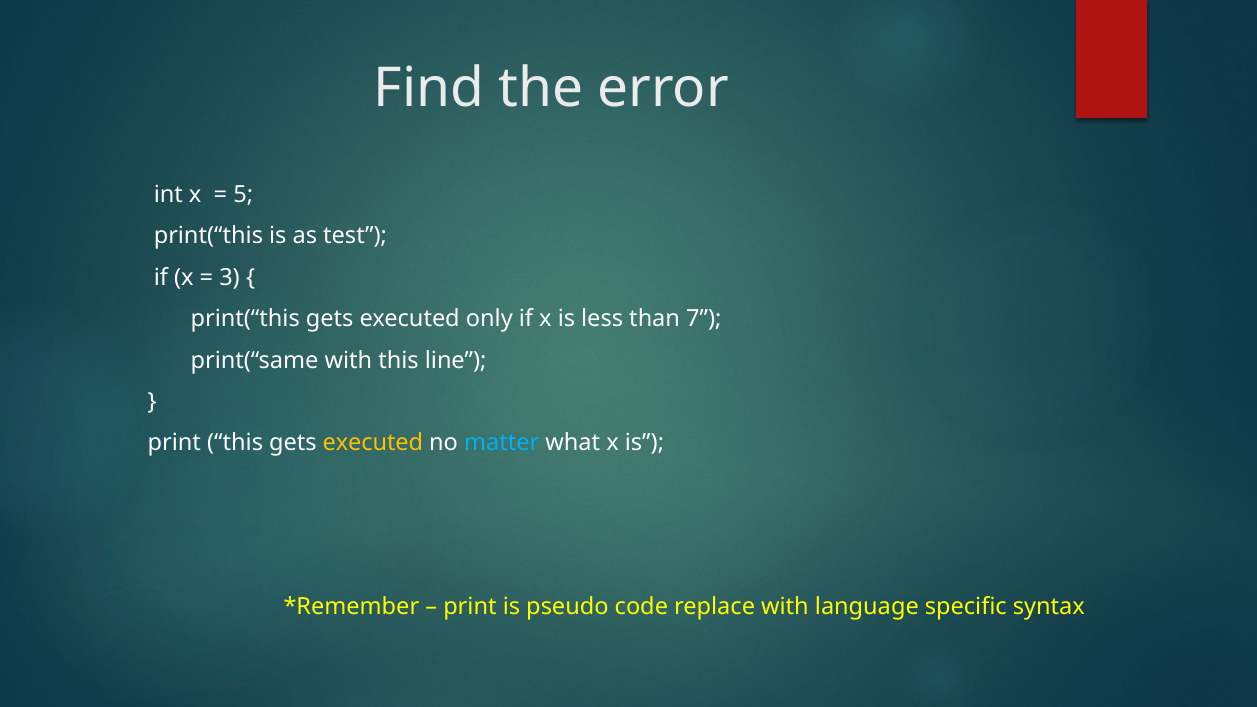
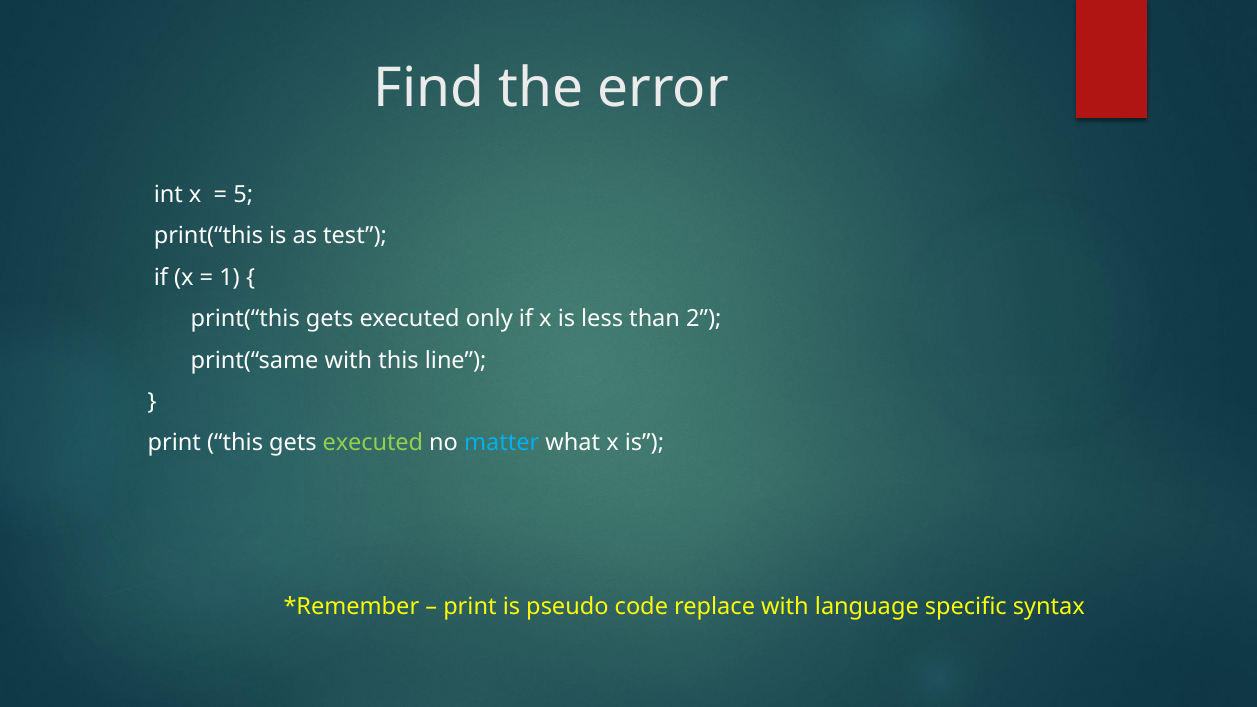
3: 3 -> 1
7: 7 -> 2
executed at (373, 443) colour: yellow -> light green
